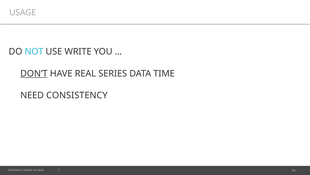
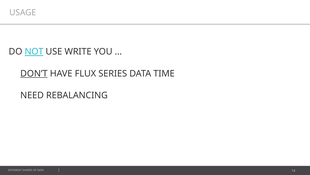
NOT underline: none -> present
REAL: REAL -> FLUX
CONSISTENCY: CONSISTENCY -> REBALANCING
